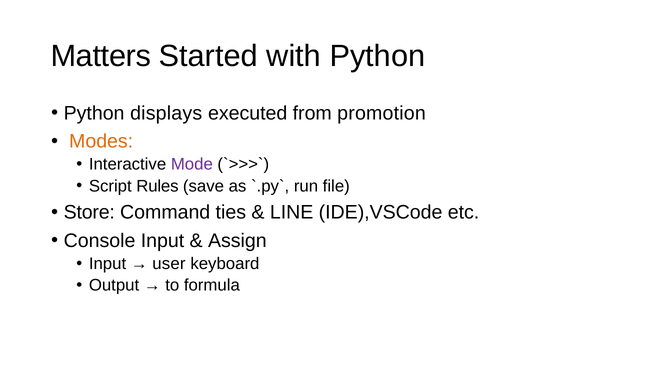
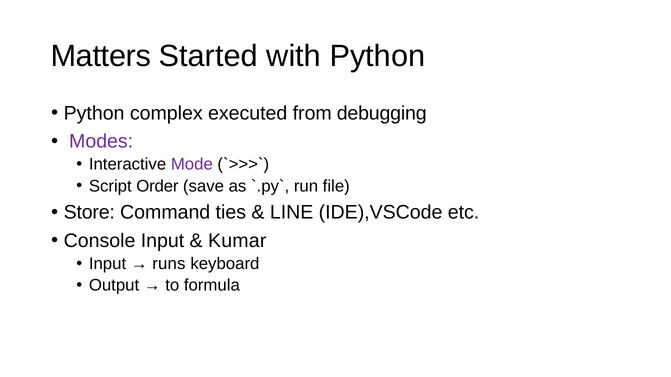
displays: displays -> complex
promotion: promotion -> debugging
Modes colour: orange -> purple
Rules: Rules -> Order
Assign: Assign -> Kumar
user: user -> runs
